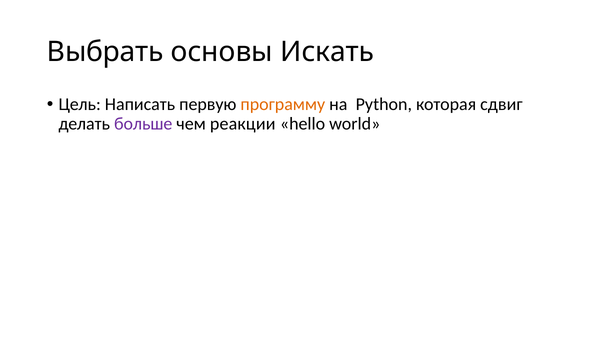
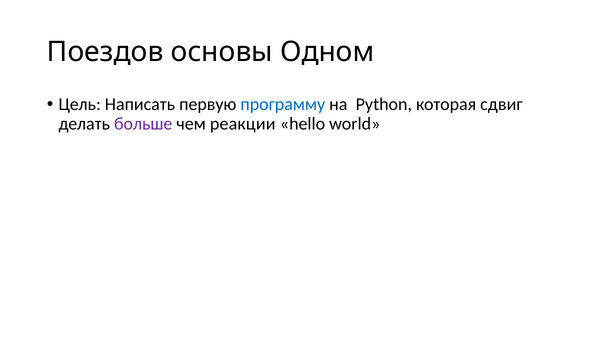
Выбрать: Выбрать -> Поездов
Искать: Искать -> Одном
программу colour: orange -> blue
